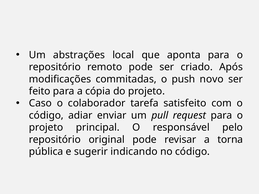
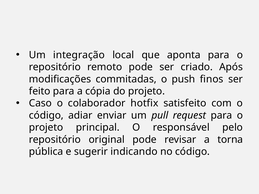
abstrações: abstrações -> integração
novo: novo -> finos
tarefa: tarefa -> hotfix
